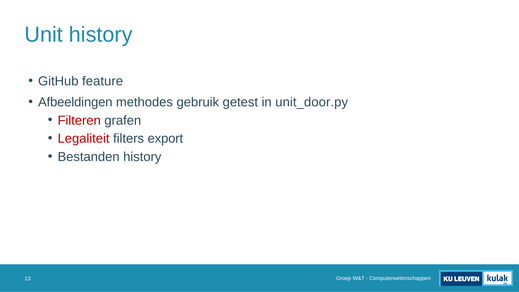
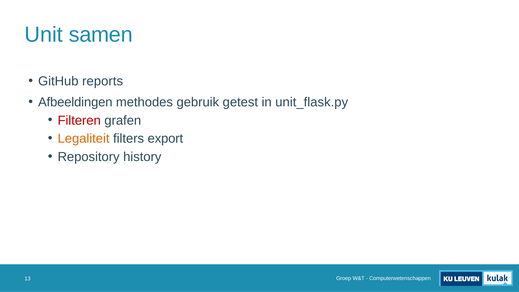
Unit history: history -> samen
feature: feature -> reports
unit_door.py: unit_door.py -> unit_flask.py
Legaliteit colour: red -> orange
Bestanden: Bestanden -> Repository
